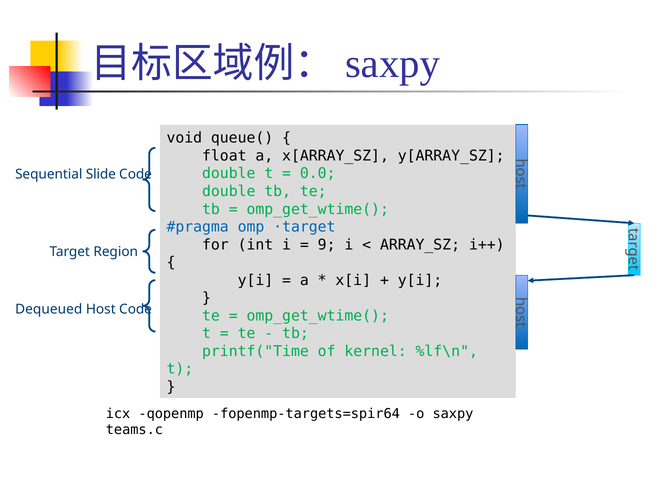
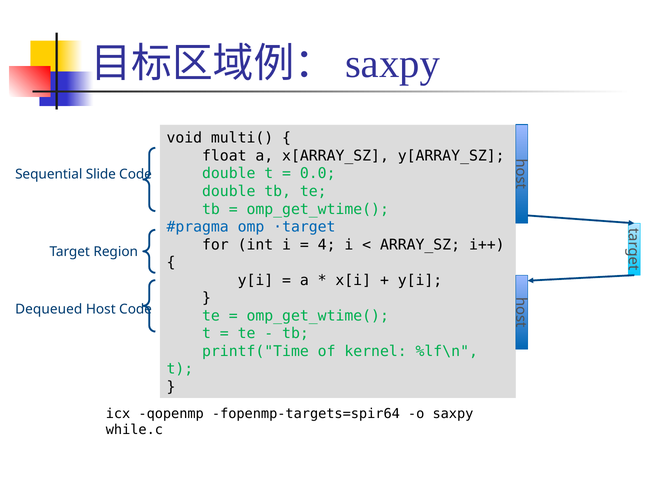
queue(: queue( -> multi(
9: 9 -> 4
teams.c: teams.c -> while.c
